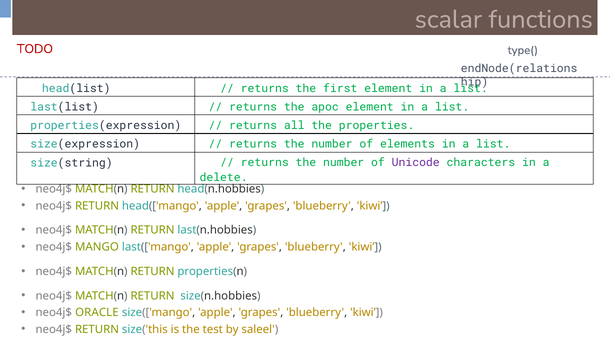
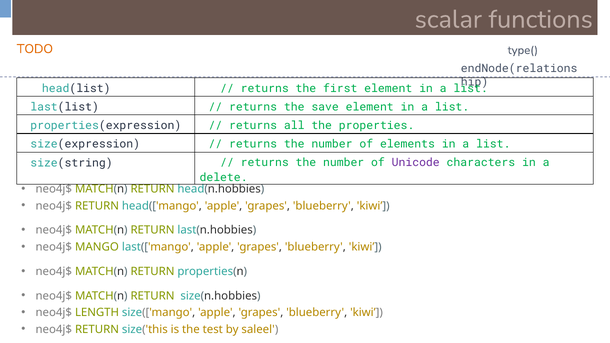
TODO colour: red -> orange
apoc: apoc -> save
ORACLE: ORACLE -> LENGTH
